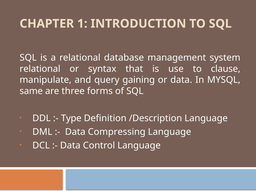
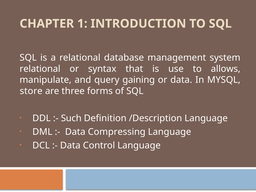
clause: clause -> allows
same: same -> store
Type: Type -> Such
